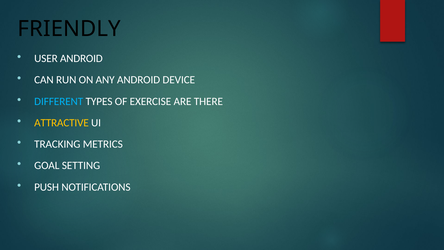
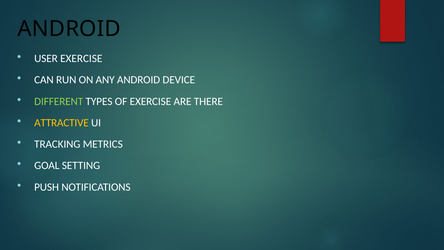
FRIENDLY at (69, 29): FRIENDLY -> ANDROID
USER ANDROID: ANDROID -> EXERCISE
DIFFERENT colour: light blue -> light green
